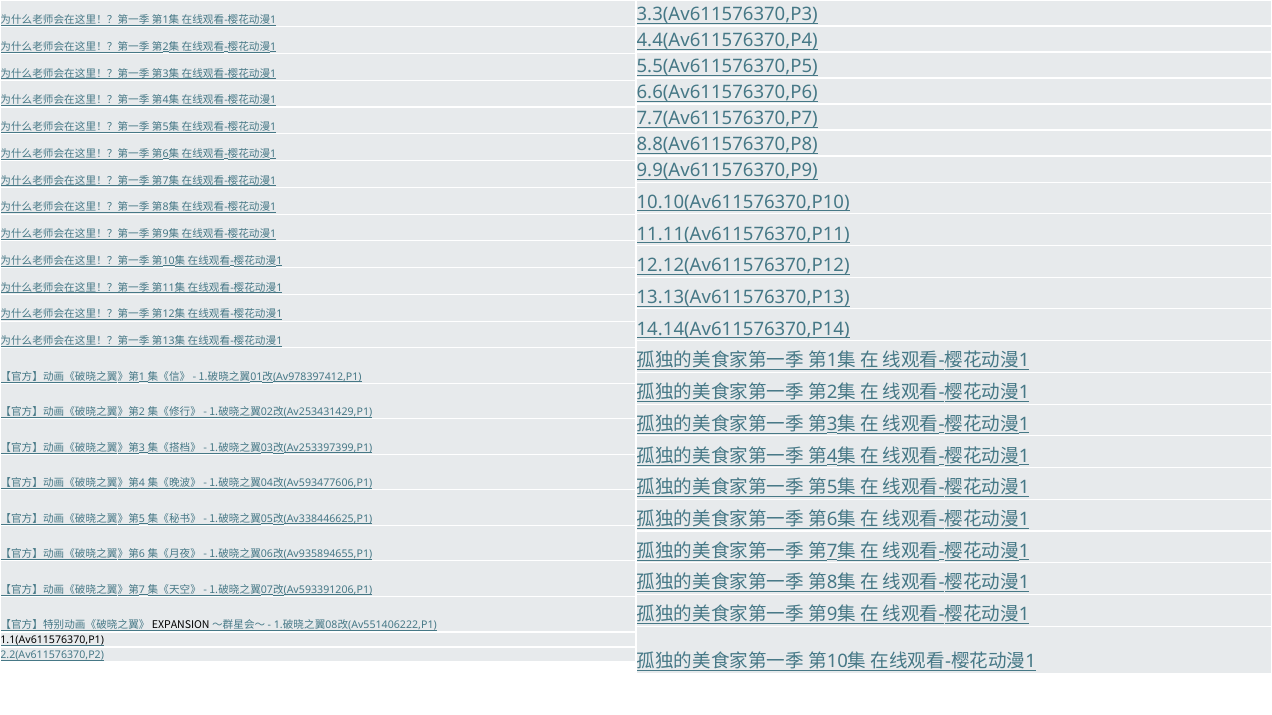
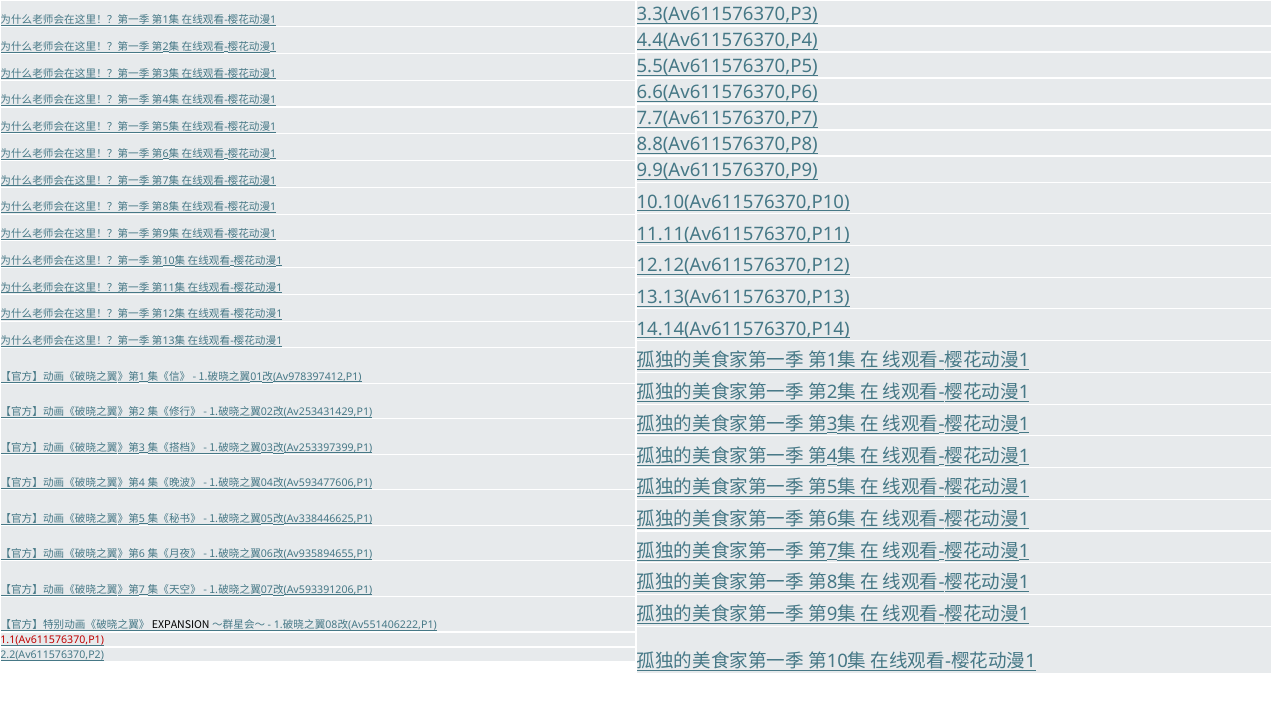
1.1(Av611576370,P1 colour: black -> red
